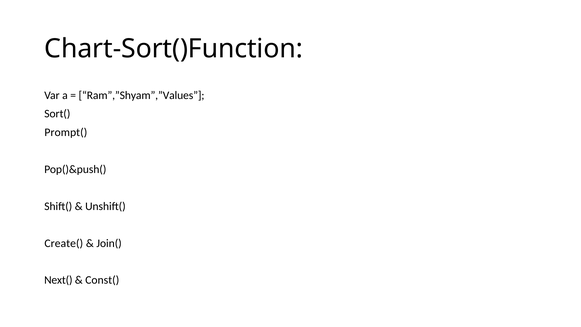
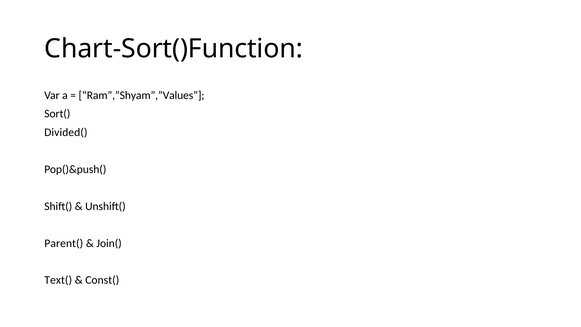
Prompt(: Prompt( -> Divided(
Create(: Create( -> Parent(
Next(: Next( -> Text(
